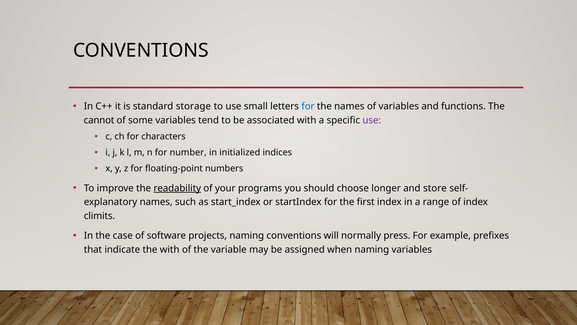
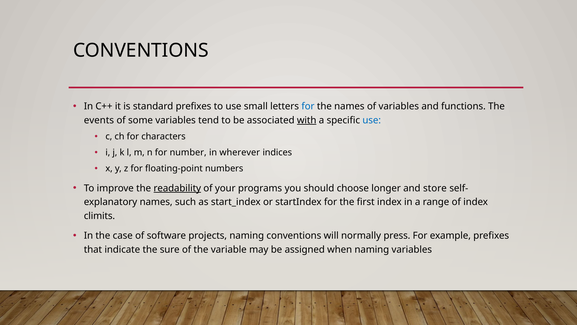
standard storage: storage -> prefixes
cannot: cannot -> events
with at (307, 120) underline: none -> present
use at (372, 120) colour: purple -> blue
initialized: initialized -> wherever
the with: with -> sure
